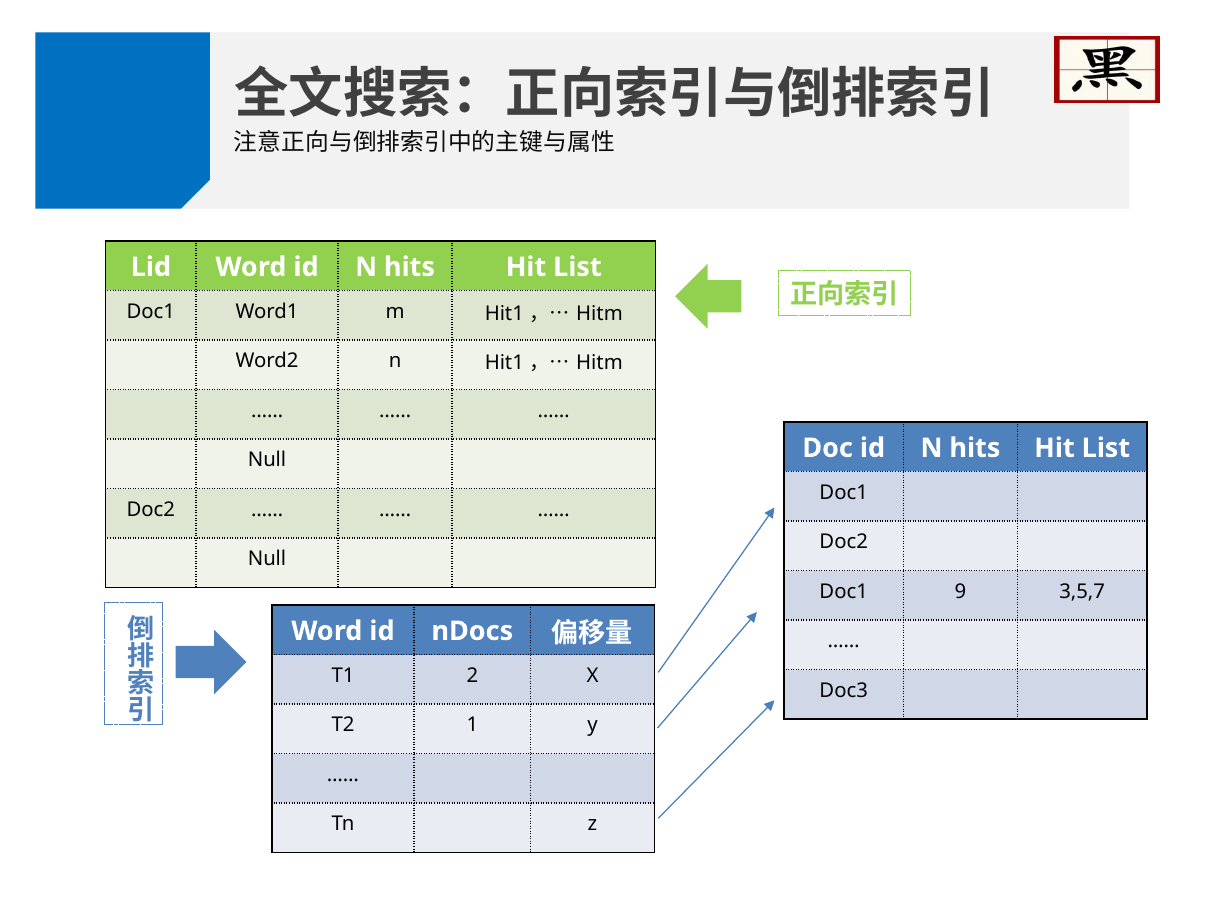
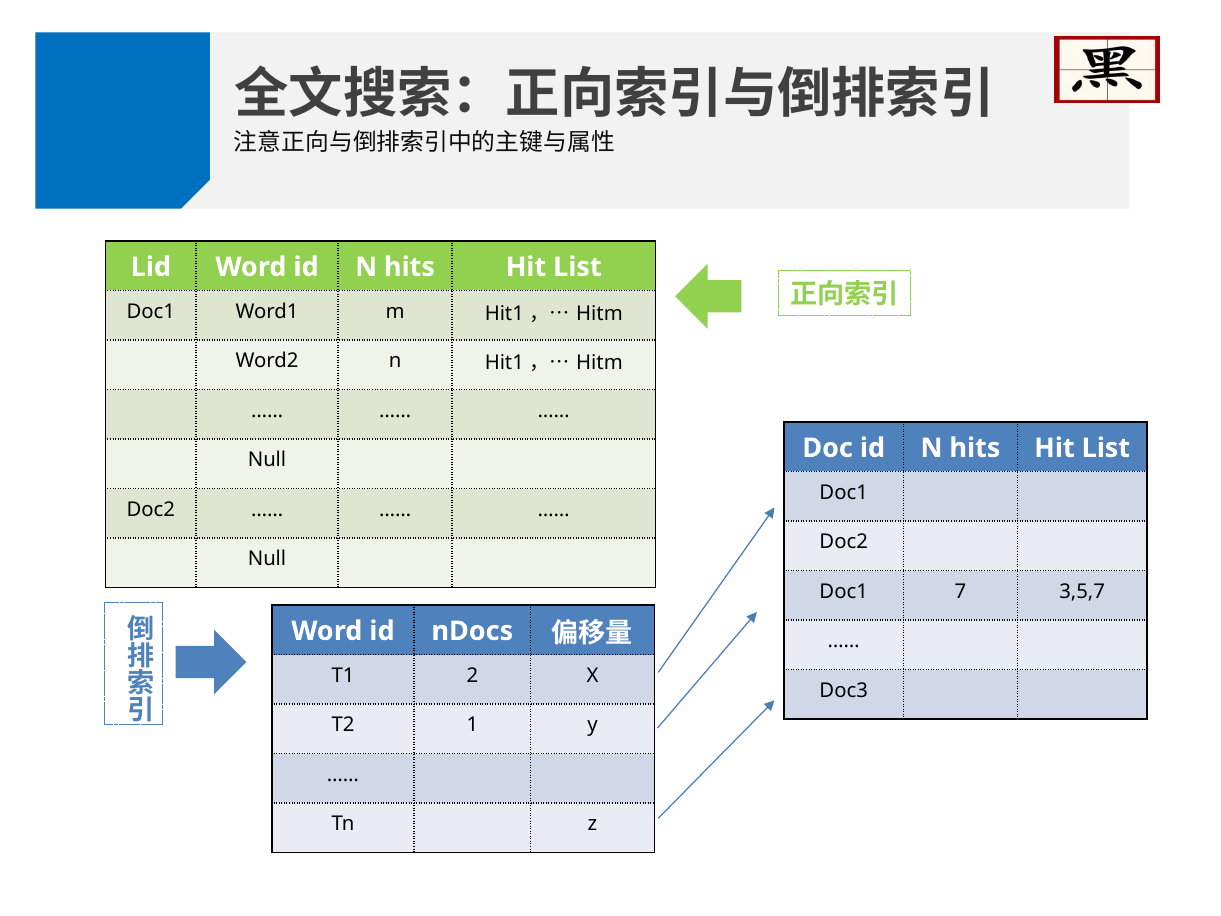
9: 9 -> 7
